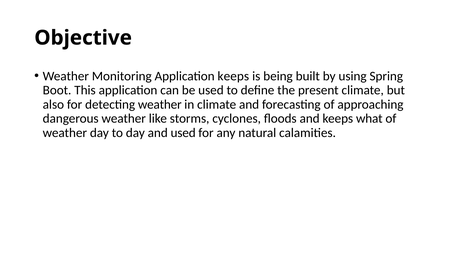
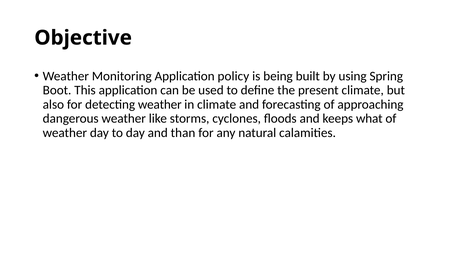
Application keeps: keeps -> policy
and used: used -> than
